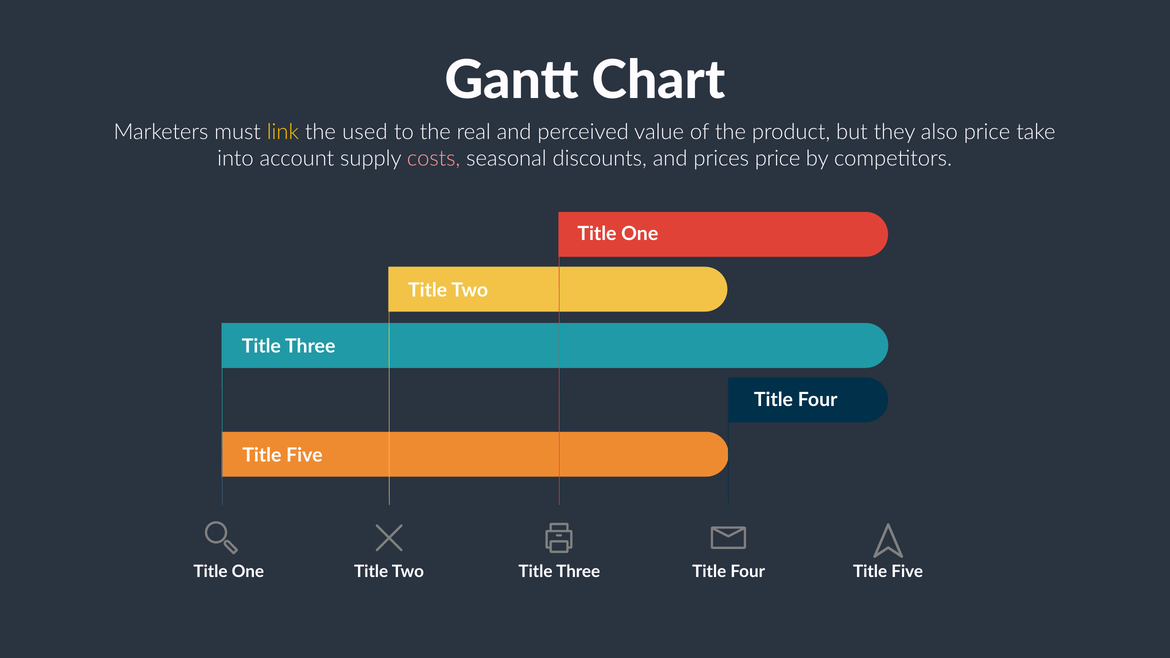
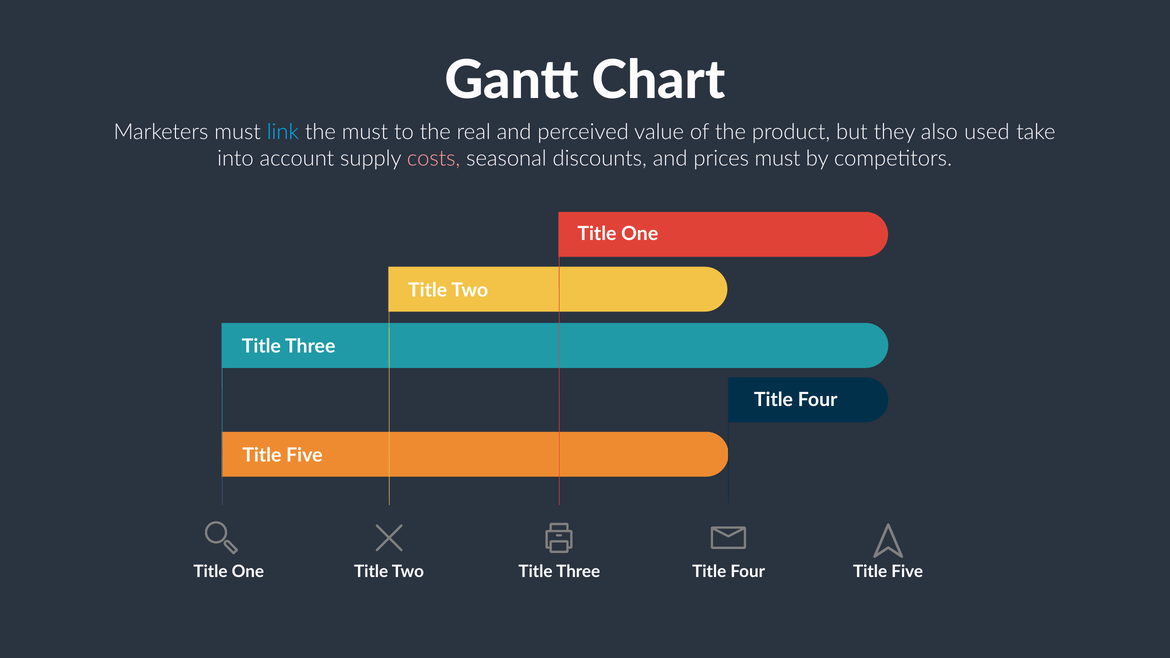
link colour: yellow -> light blue
the used: used -> must
also price: price -> used
prices price: price -> must
